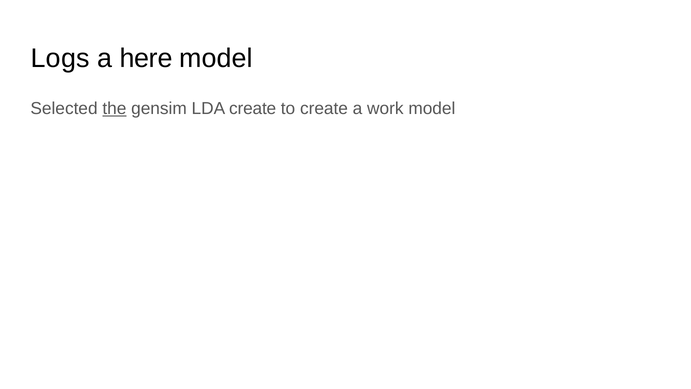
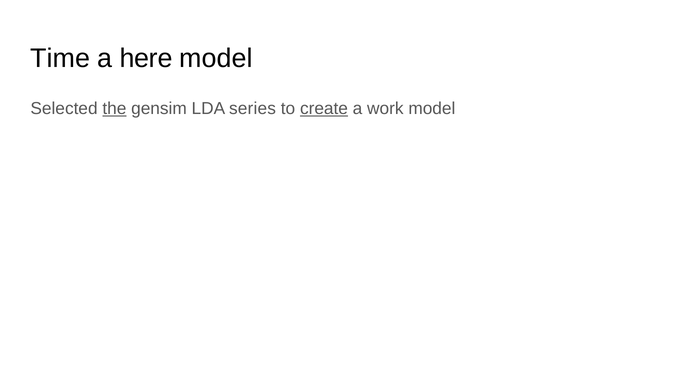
Logs: Logs -> Time
LDA create: create -> series
create at (324, 109) underline: none -> present
